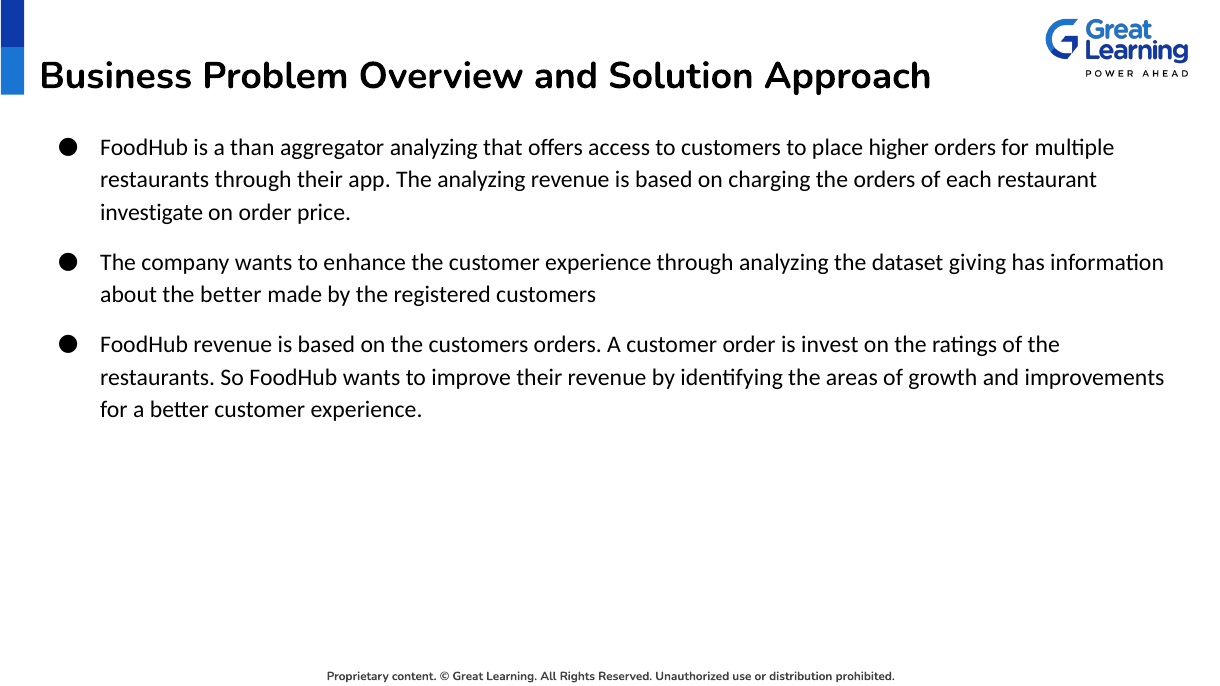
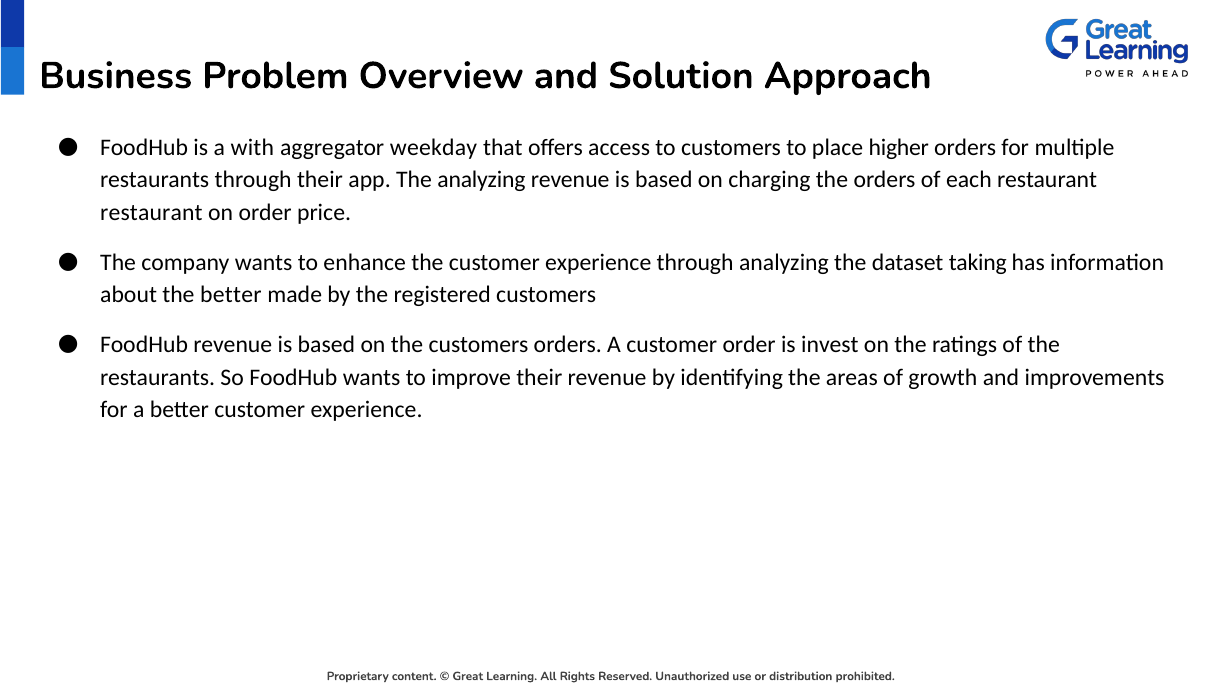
than: than -> with
aggregator analyzing: analyzing -> weekday
investigate at (152, 213): investigate -> restaurant
giving: giving -> taking
